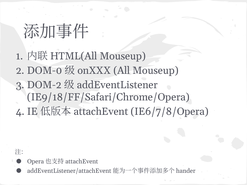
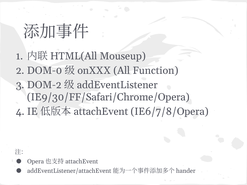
All Mouseup: Mouseup -> Function
IE9/18/FF/Safari/Chrome/Opera: IE9/18/FF/Safari/Chrome/Opera -> IE9/30/FF/Safari/Chrome/Opera
